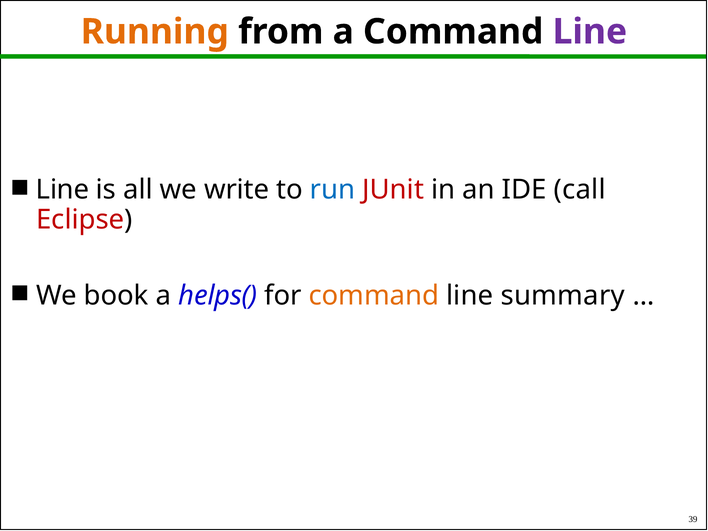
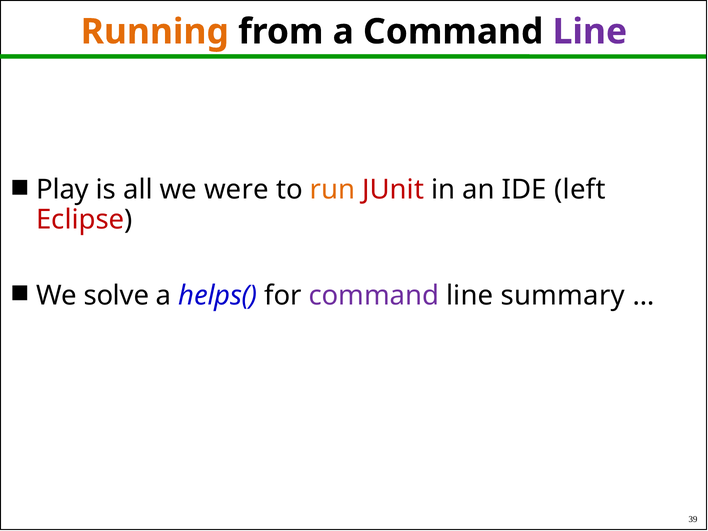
Line at (63, 190): Line -> Play
write: write -> were
run colour: blue -> orange
call: call -> left
book: book -> solve
command at (374, 295) colour: orange -> purple
